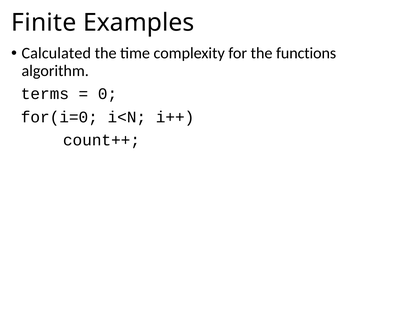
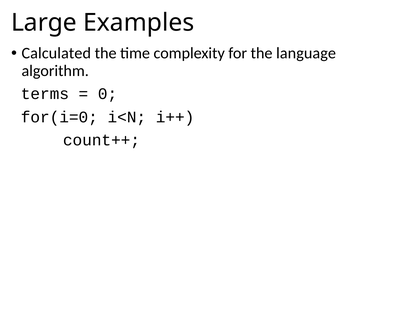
Finite: Finite -> Large
functions: functions -> language
